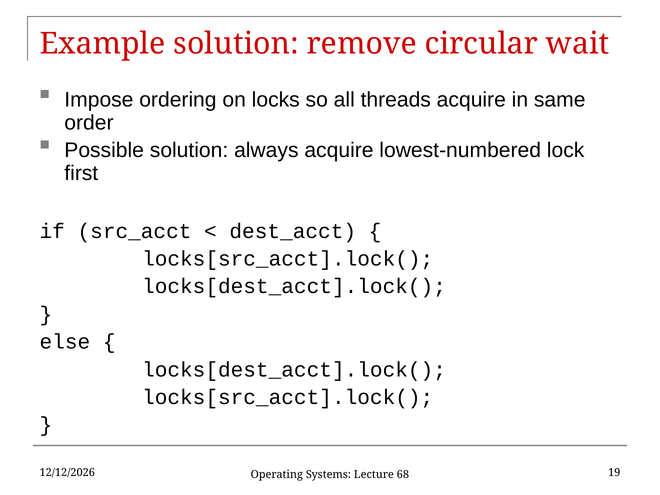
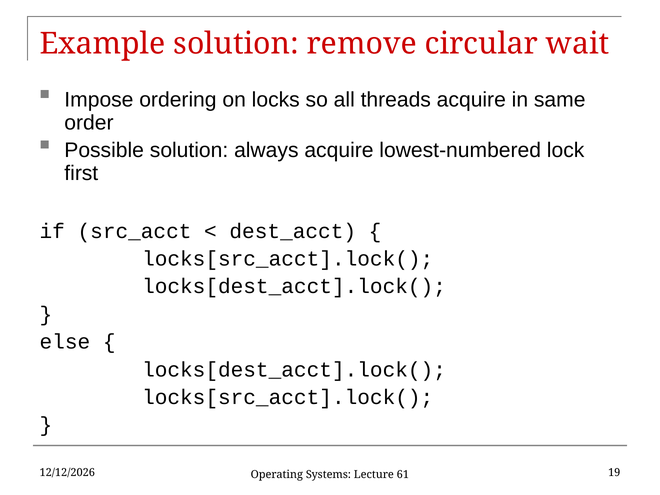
68: 68 -> 61
